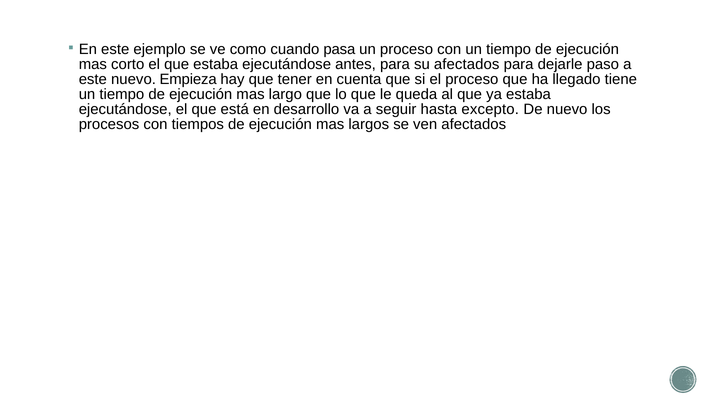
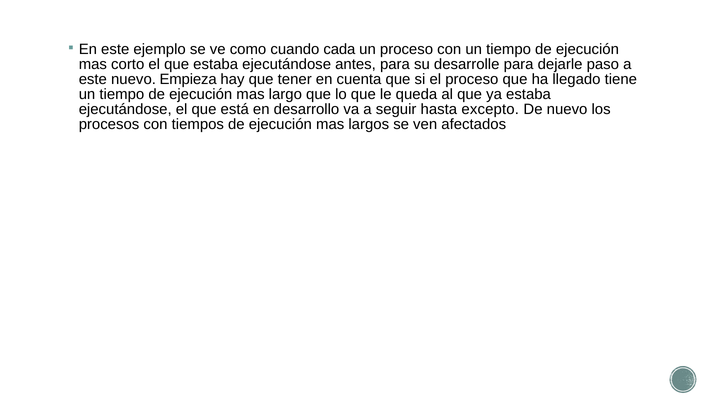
pasa: pasa -> cada
su afectados: afectados -> desarrolle
